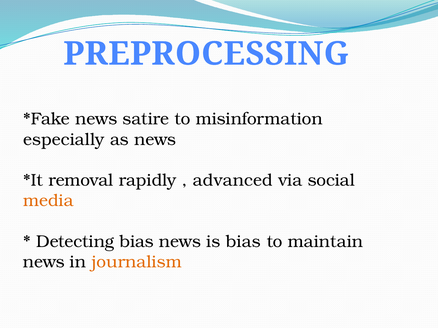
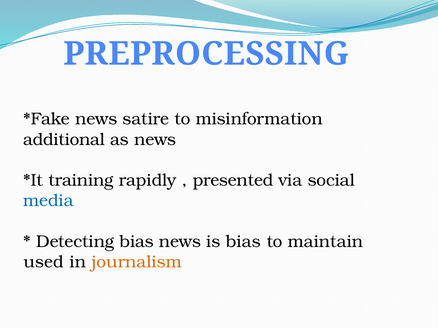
especially: especially -> additional
removal: removal -> training
advanced: advanced -> presented
media colour: orange -> blue
news at (44, 262): news -> used
